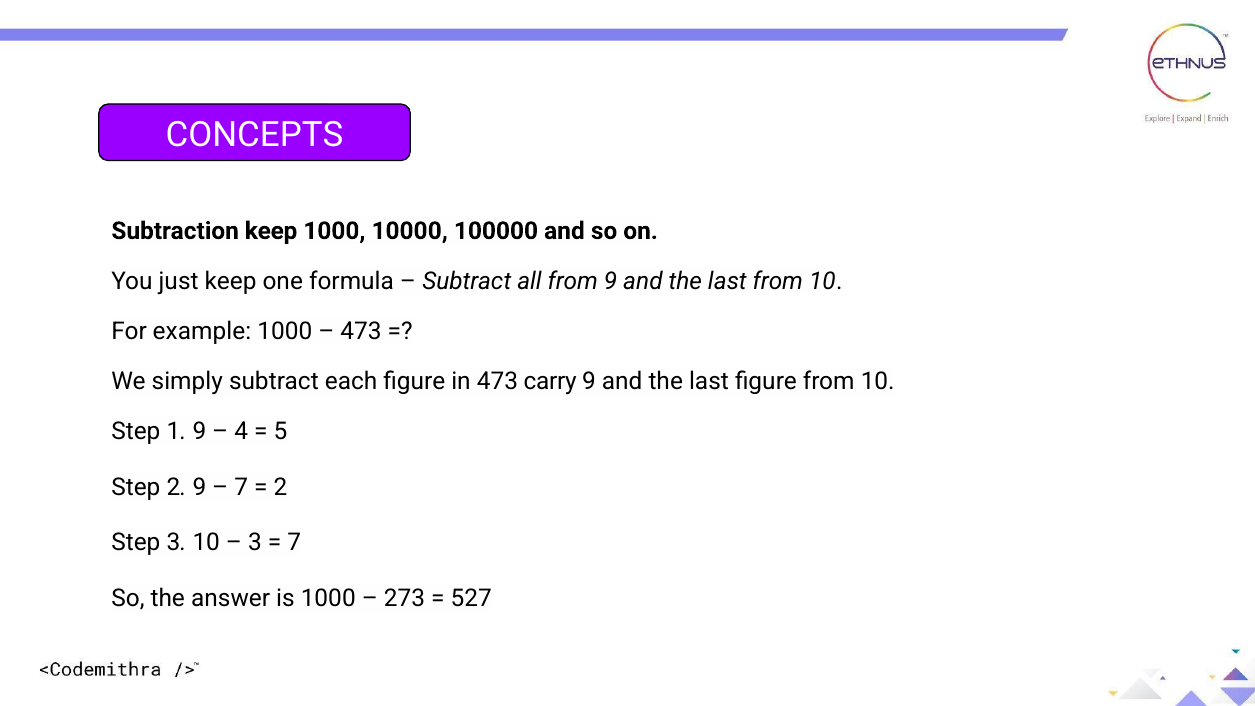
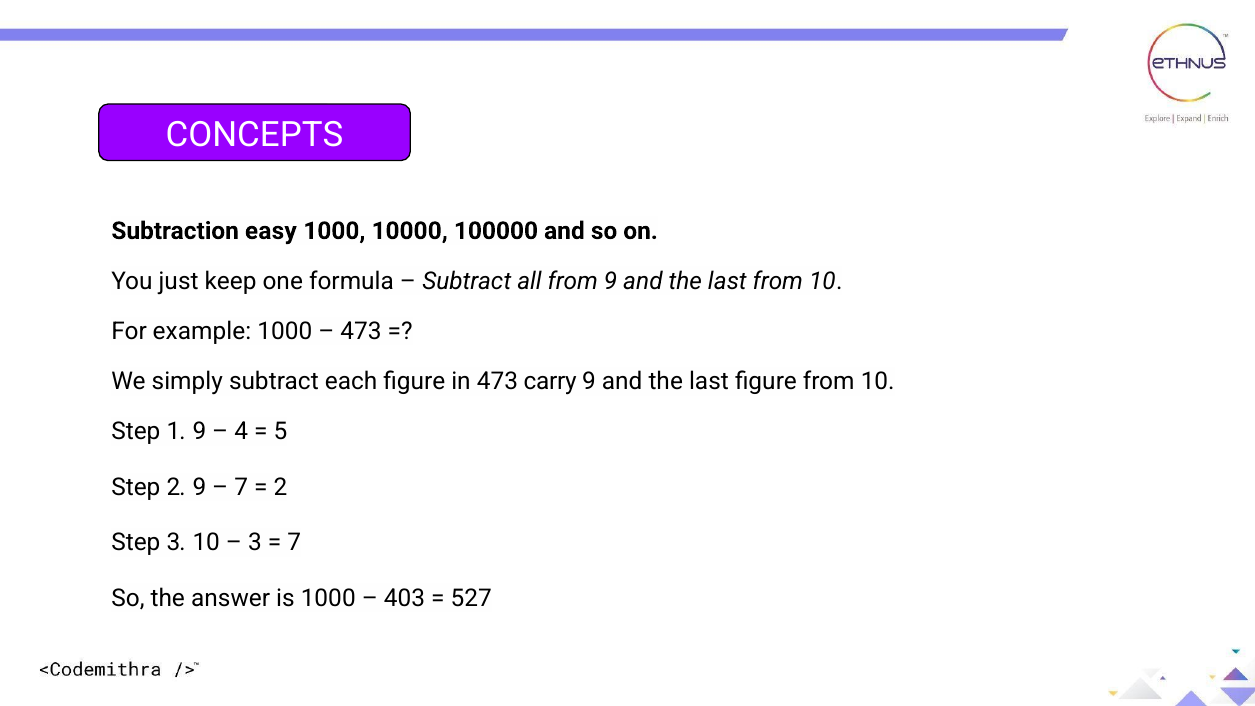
Subtraction keep: keep -> easy
273: 273 -> 403
